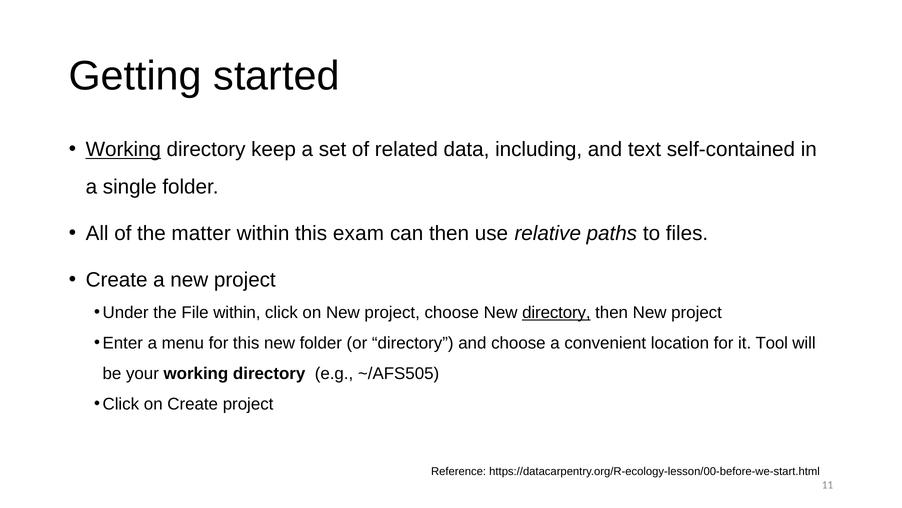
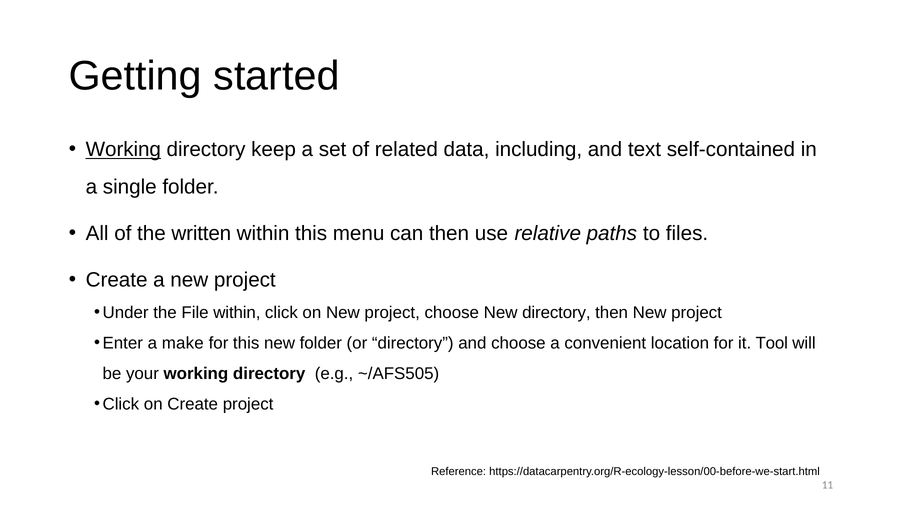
matter: matter -> written
exam: exam -> menu
directory at (556, 312) underline: present -> none
menu: menu -> make
